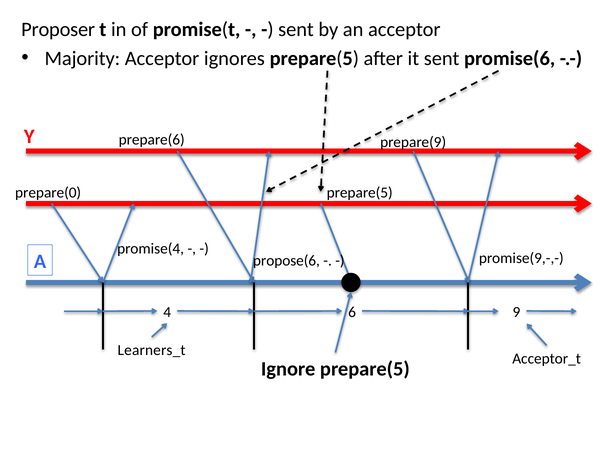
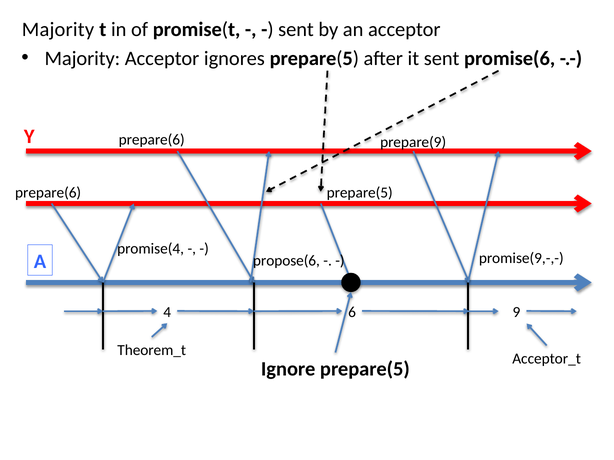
Proposer at (58, 30): Proposer -> Majority
prepare(0 at (48, 193): prepare(0 -> prepare(6
Learners_t: Learners_t -> Theorem_t
